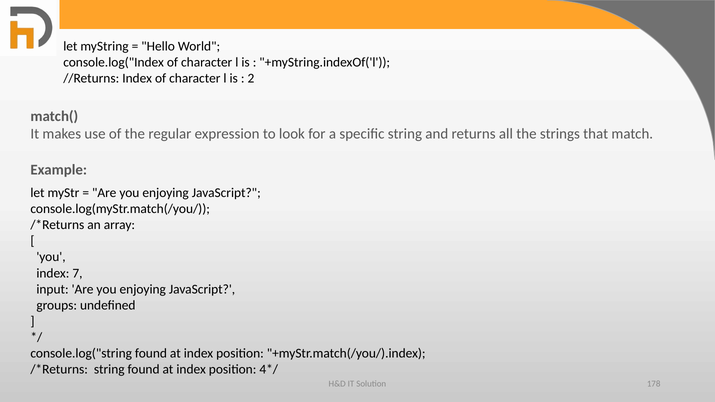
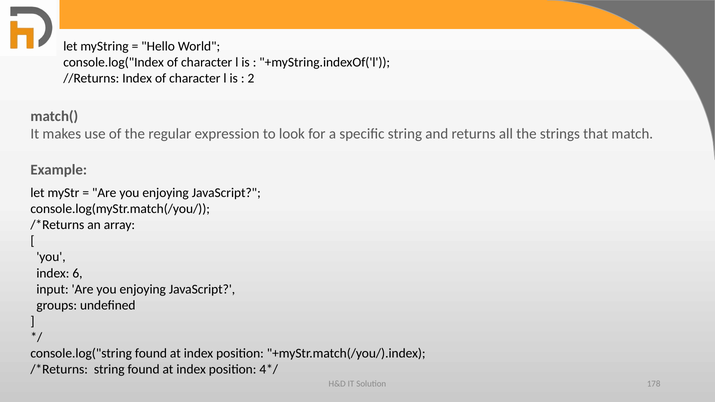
7: 7 -> 6
